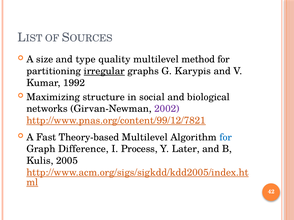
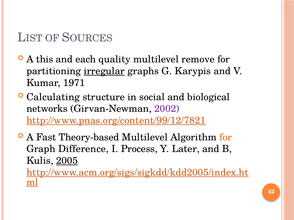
size: size -> this
type: type -> each
method: method -> remove
1992: 1992 -> 1971
Maximizing: Maximizing -> Calculating
for at (226, 138) colour: blue -> orange
2005 underline: none -> present
